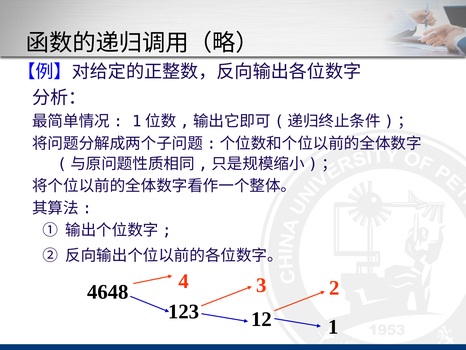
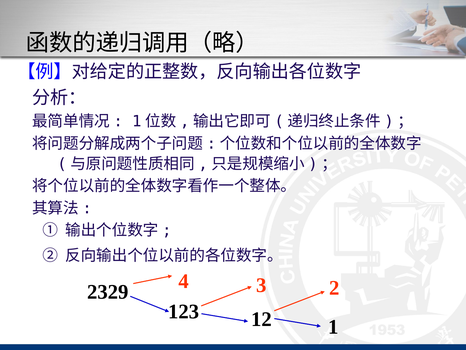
4648: 4648 -> 2329
